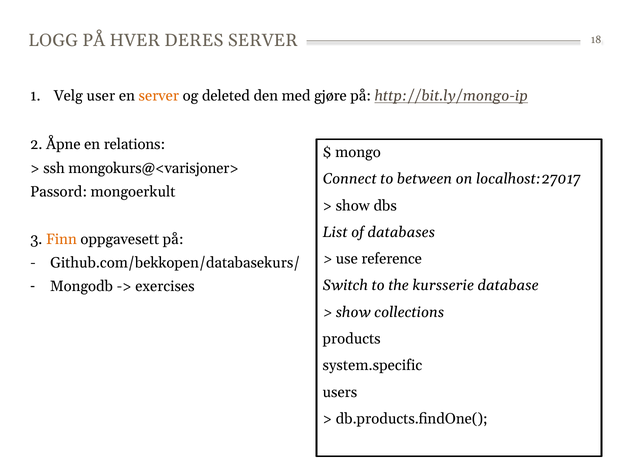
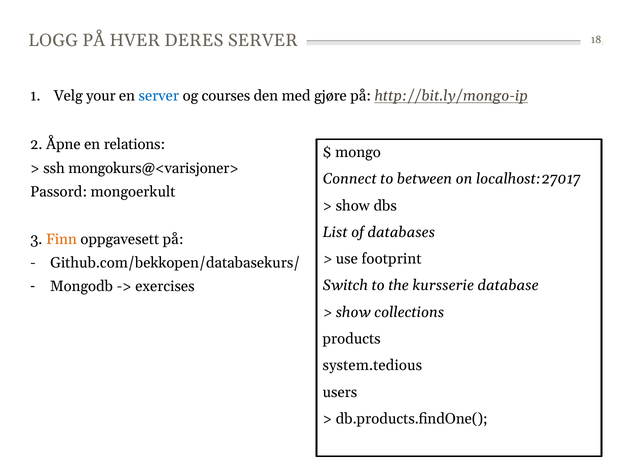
user: user -> your
server at (159, 96) colour: orange -> blue
deleted: deleted -> courses
reference: reference -> footprint
system.specific: system.specific -> system.tedious
